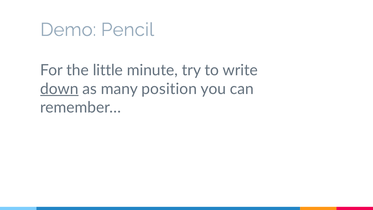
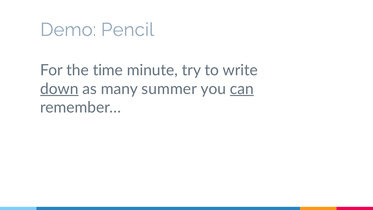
little: little -> time
position: position -> summer
can underline: none -> present
